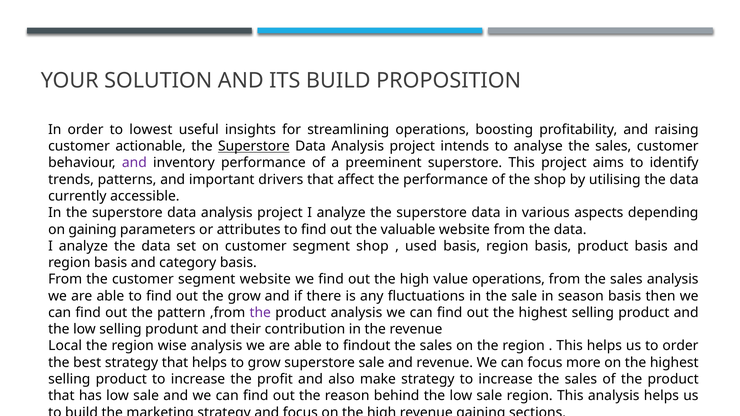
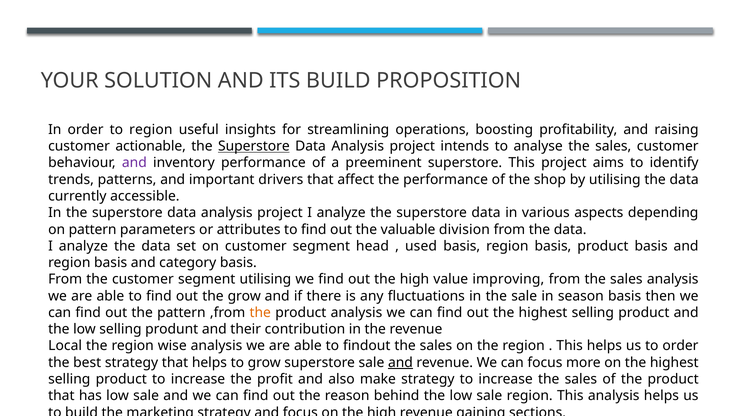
to lowest: lowest -> region
on gaining: gaining -> pattern
valuable website: website -> division
segment shop: shop -> head
segment website: website -> utilising
value operations: operations -> improving
the at (260, 313) colour: purple -> orange
and at (400, 363) underline: none -> present
